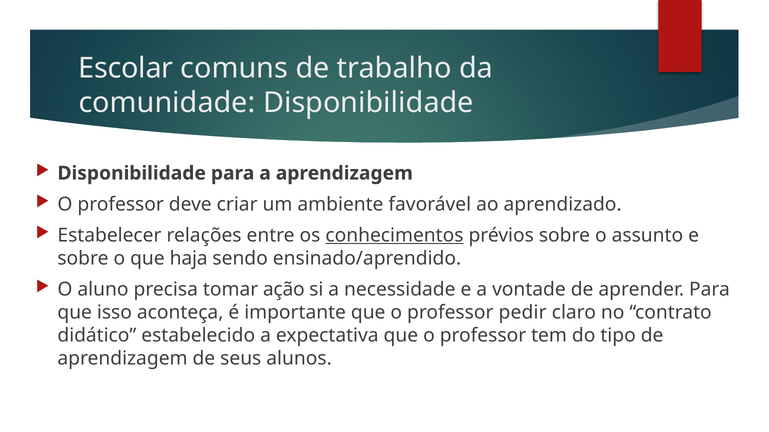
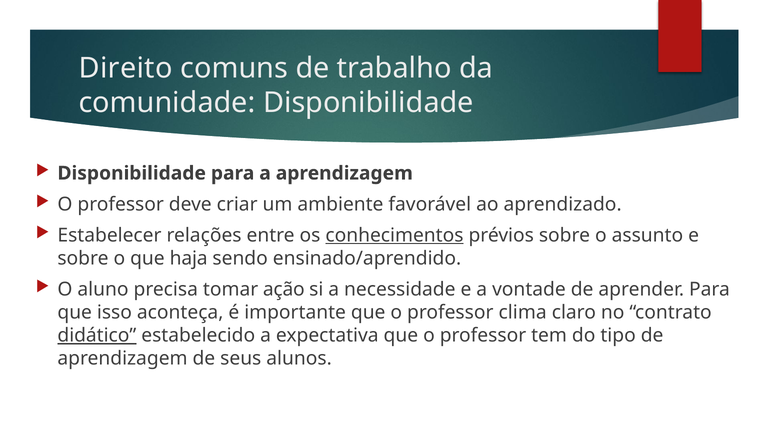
Escolar: Escolar -> Direito
pedir: pedir -> clima
didático underline: none -> present
